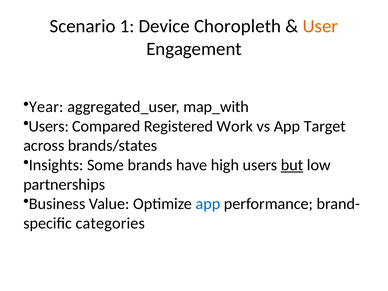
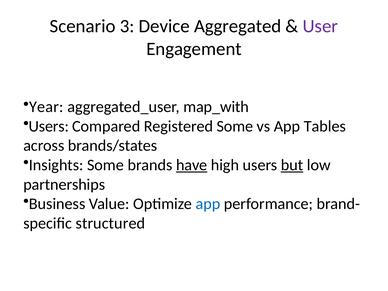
1: 1 -> 3
Choropleth: Choropleth -> Aggregated
User colour: orange -> purple
Registered Work: Work -> Some
Target: Target -> Tables
have underline: none -> present
categories: categories -> structured
